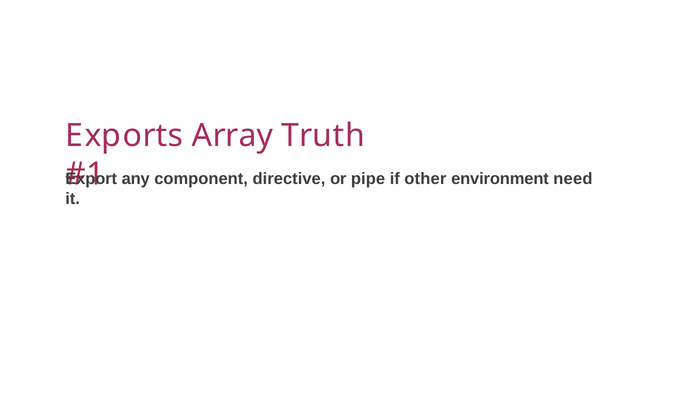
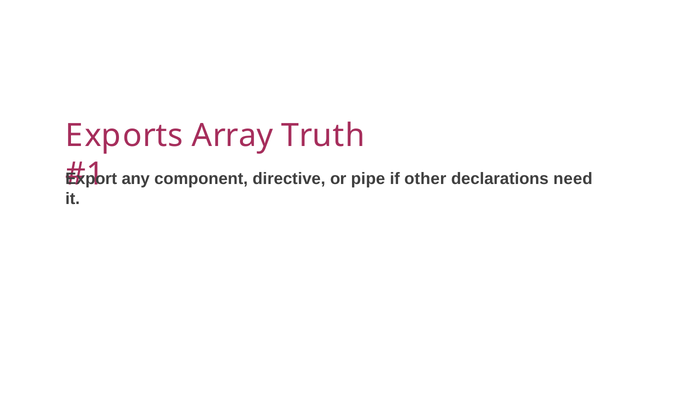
environment: environment -> declarations
